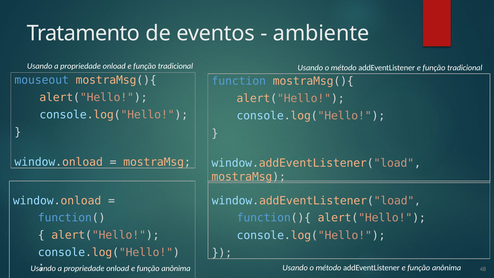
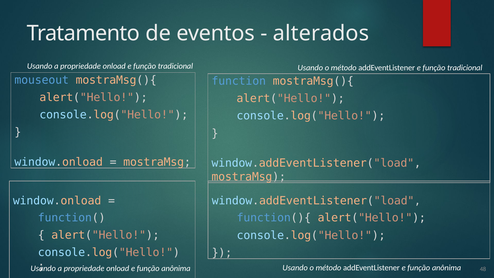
ambiente: ambiente -> alterados
